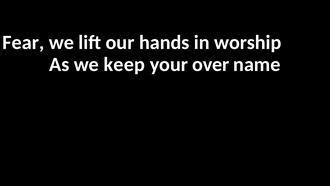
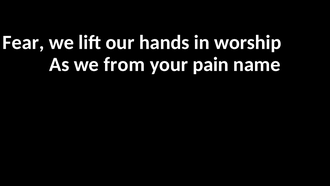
keep: keep -> from
over: over -> pain
